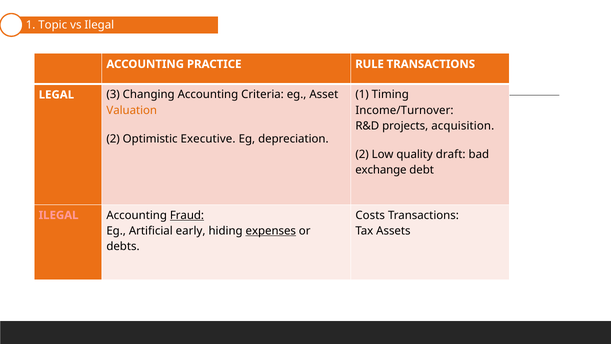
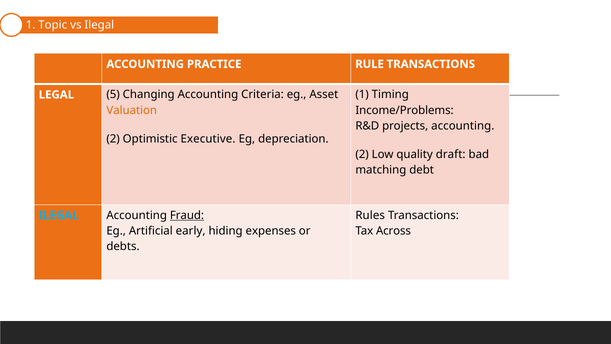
3: 3 -> 5
Income/Turnover: Income/Turnover -> Income/Problems
projects acquisition: acquisition -> accounting
exchange: exchange -> matching
Costs: Costs -> Rules
ILEGAL at (59, 215) colour: pink -> light blue
expenses underline: present -> none
Assets: Assets -> Across
